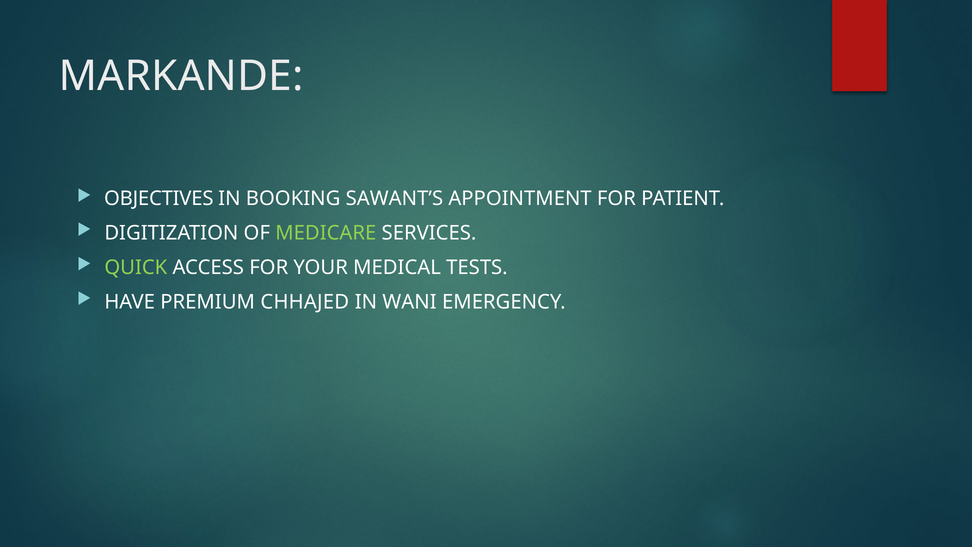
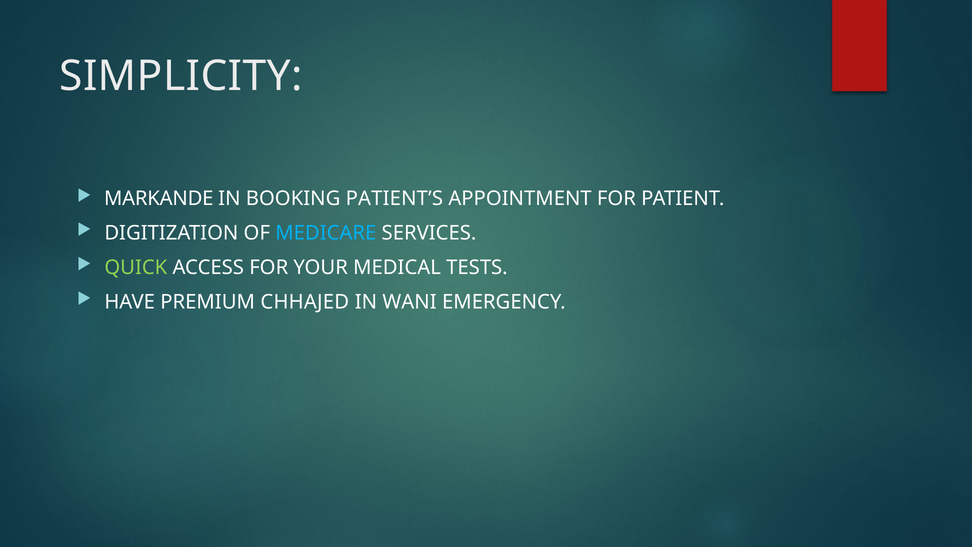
MARKANDE: MARKANDE -> SIMPLICITY
OBJECTIVES: OBJECTIVES -> MARKANDE
SAWANT’S: SAWANT’S -> PATIENT’S
MEDICARE colour: light green -> light blue
